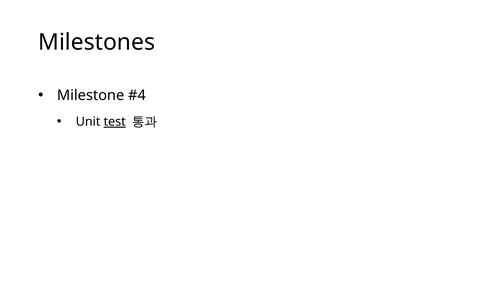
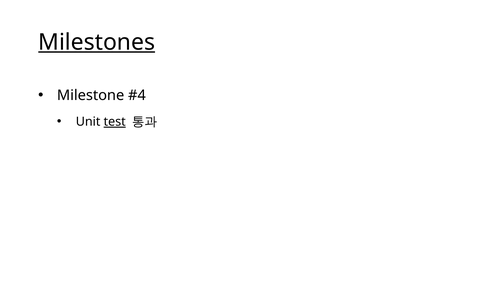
Milestones underline: none -> present
